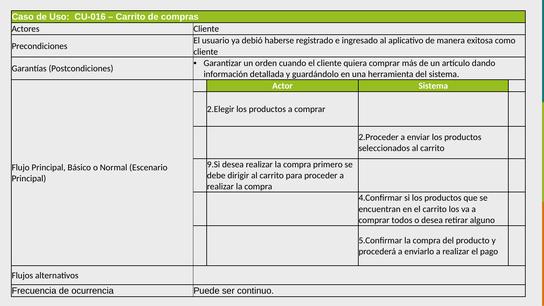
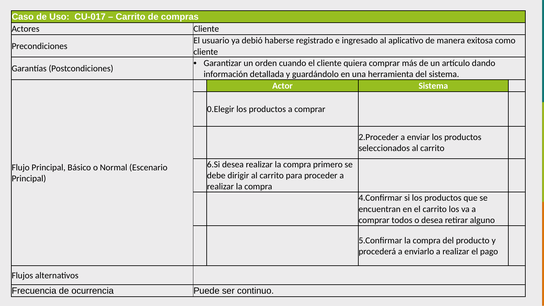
CU-016: CU-016 -> CU-017
2.Elegir: 2.Elegir -> 0.Elegir
9.Si: 9.Si -> 6.Si
